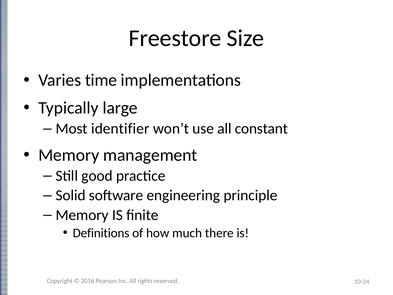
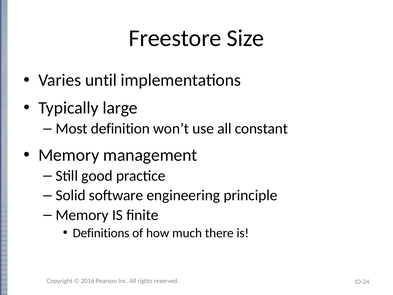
time: time -> until
identifier: identifier -> definition
